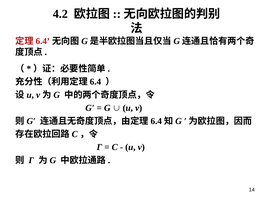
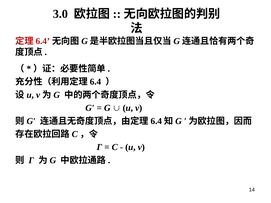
4.2: 4.2 -> 3.0
